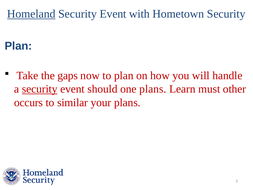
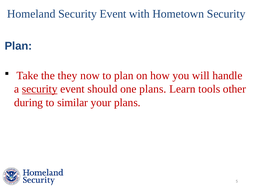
Homeland underline: present -> none
gaps: gaps -> they
must: must -> tools
occurs: occurs -> during
